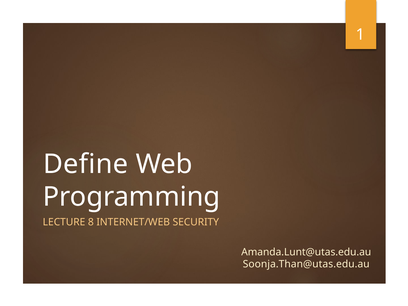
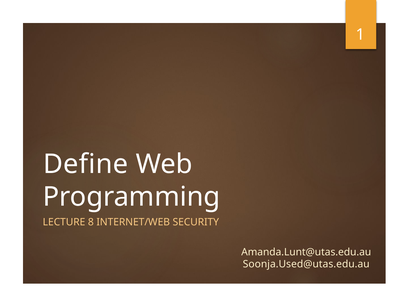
Soonja.Than@utas.edu.au: Soonja.Than@utas.edu.au -> Soonja.Used@utas.edu.au
